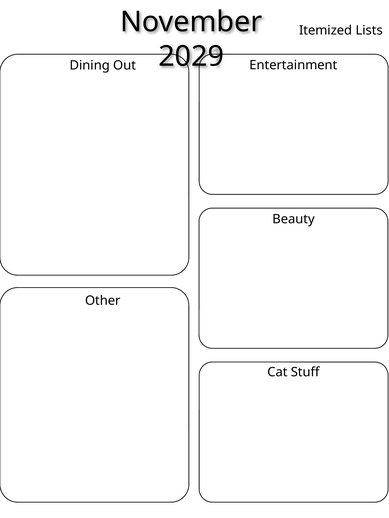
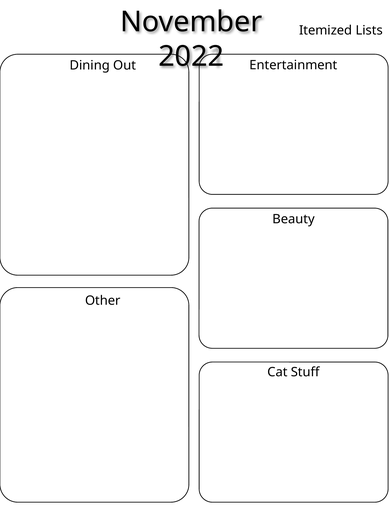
2029: 2029 -> 2022
